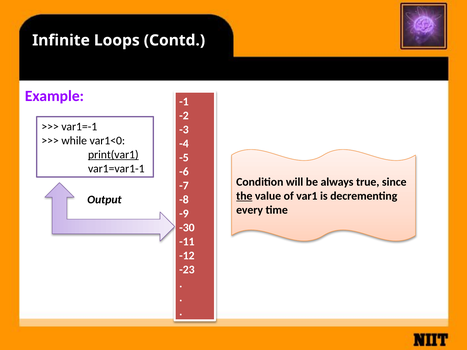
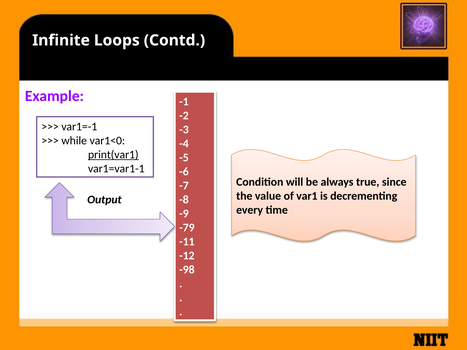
the underline: present -> none
-30: -30 -> -79
-23: -23 -> -98
